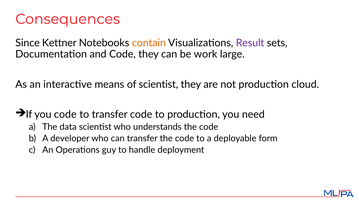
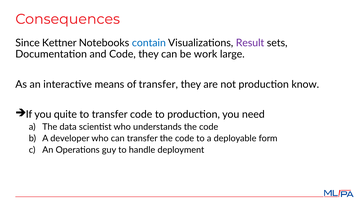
contain colour: orange -> blue
of scientist: scientist -> transfer
cloud: cloud -> know
you code: code -> quite
